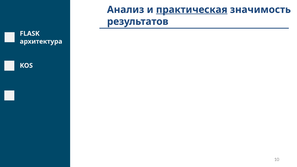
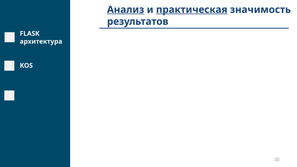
Анализ underline: none -> present
